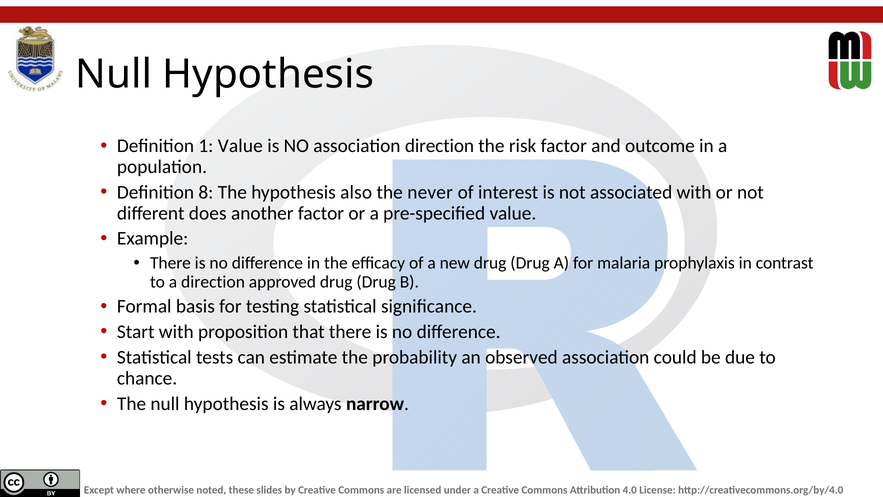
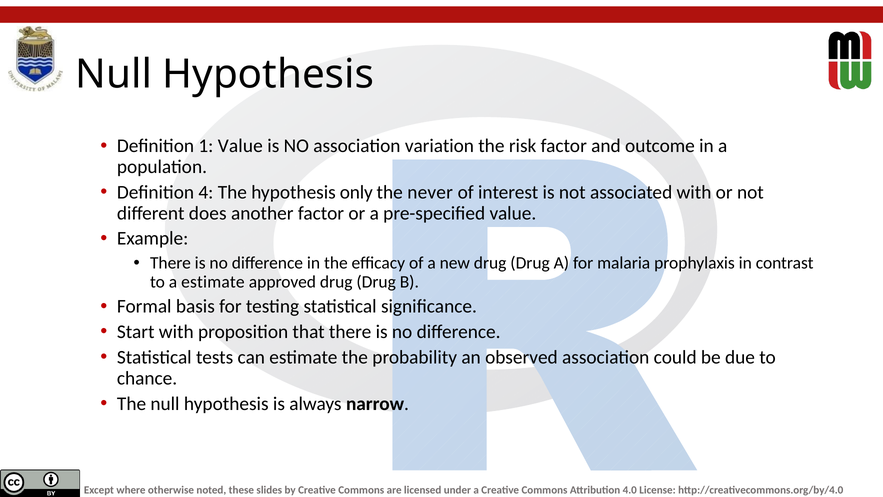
association direction: direction -> variation
8: 8 -> 4
also: also -> only
a direction: direction -> estimate
